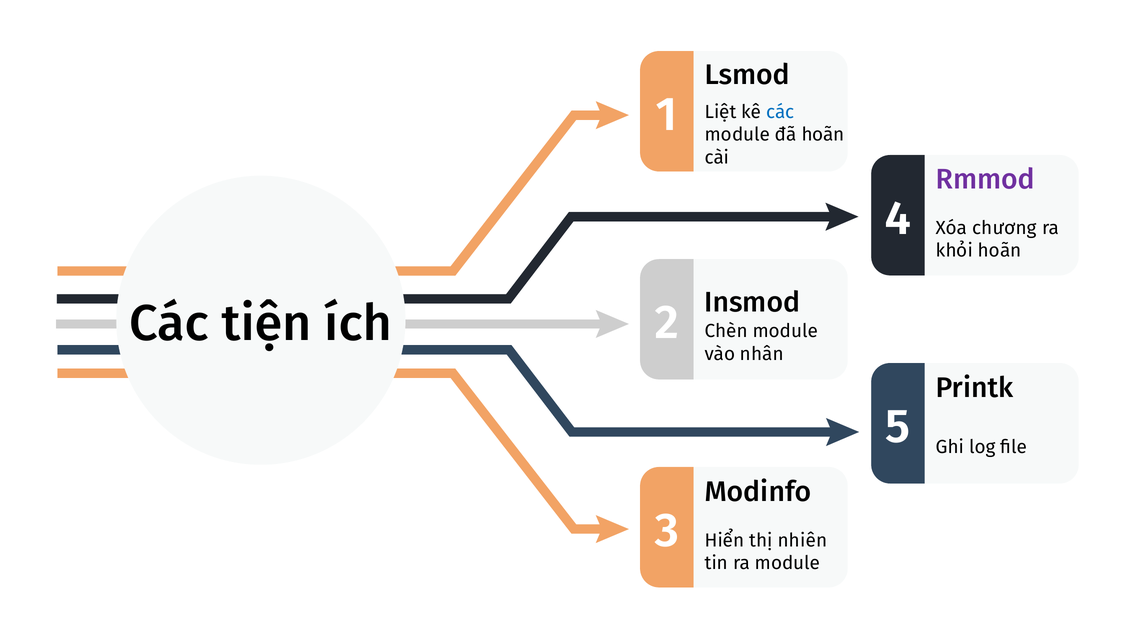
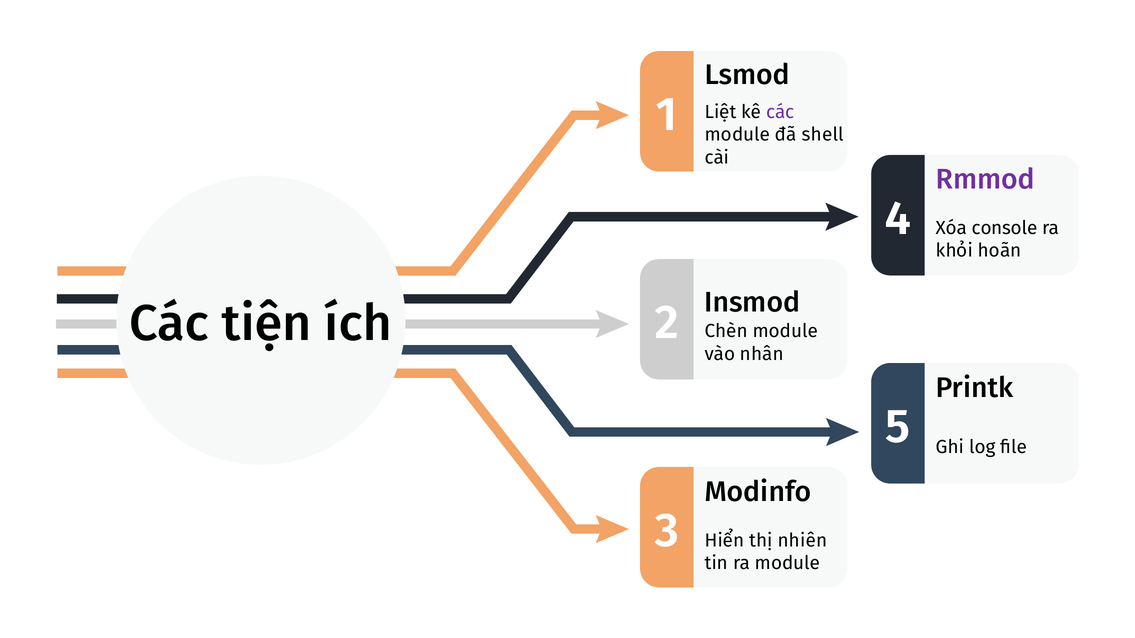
các at (780, 112) colour: blue -> purple
đã hoãn: hoãn -> shell
chương: chương -> console
